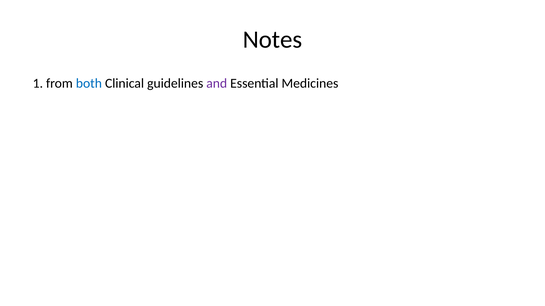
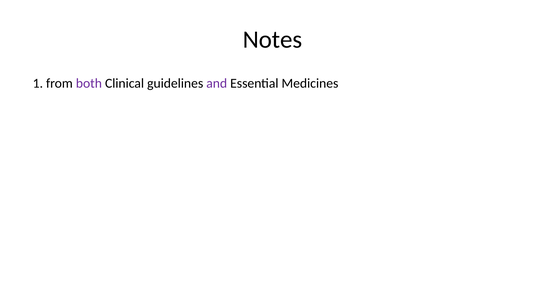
both colour: blue -> purple
